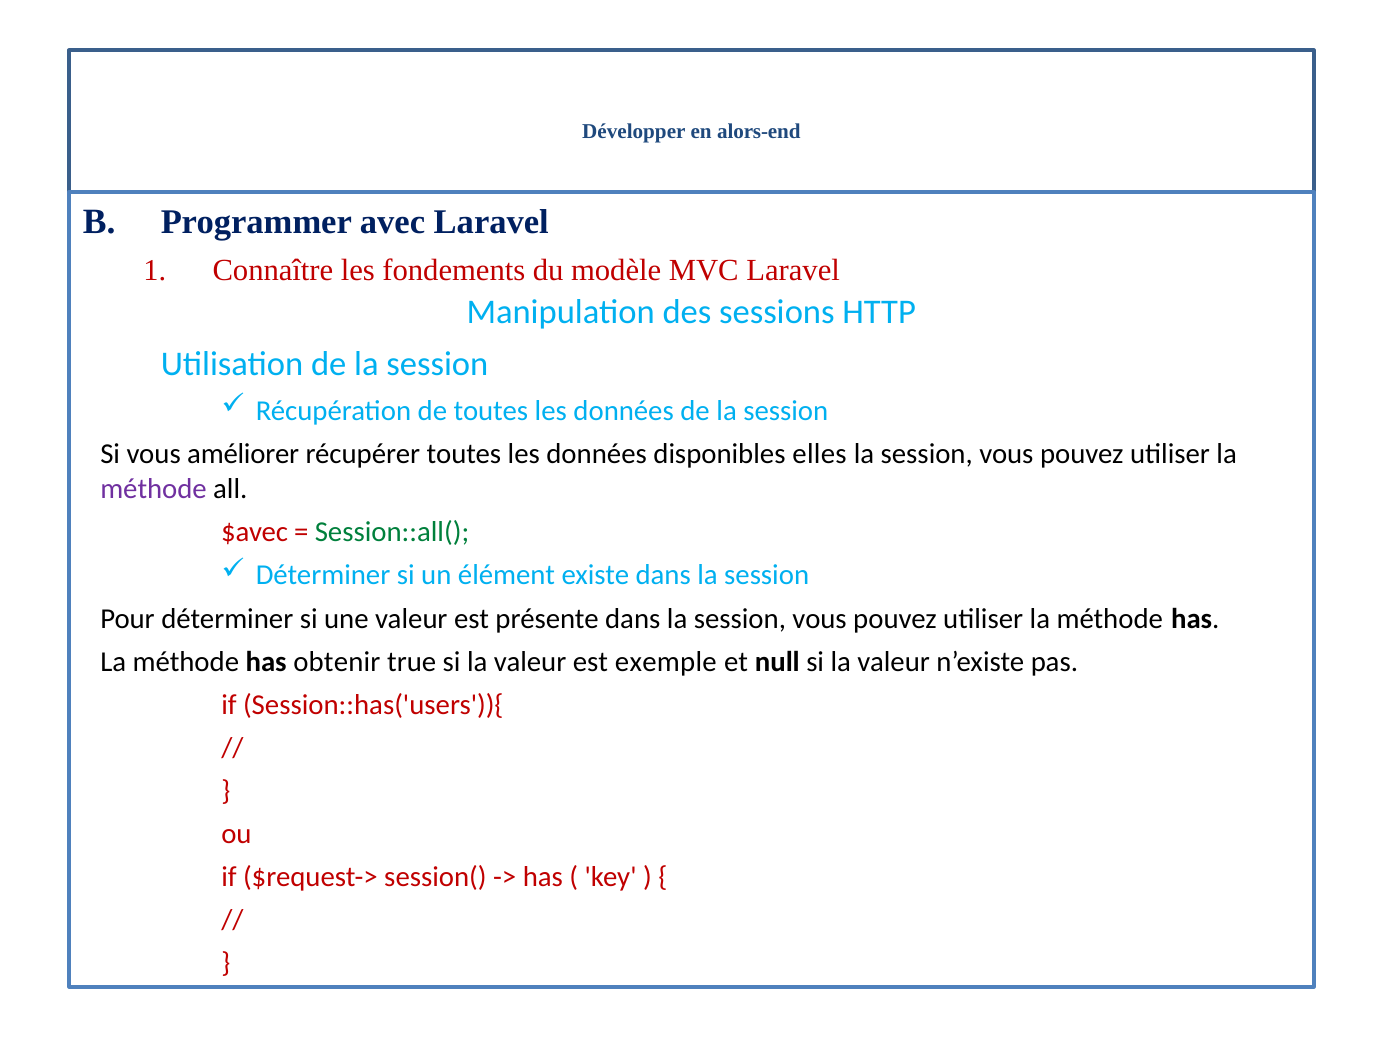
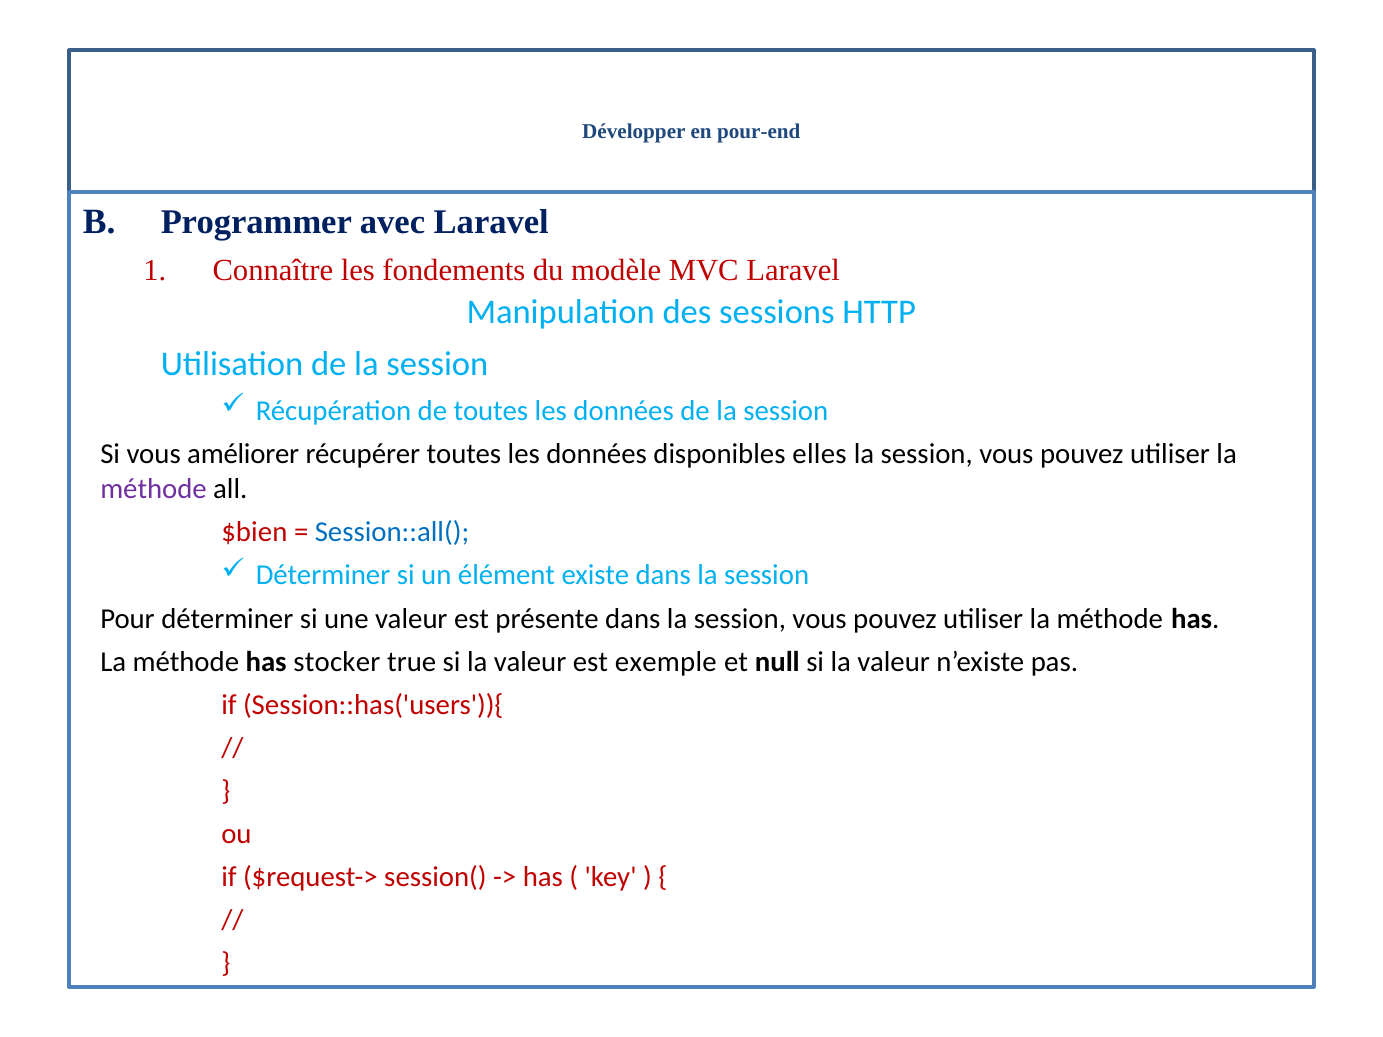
alors-end: alors-end -> pour-end
$avec: $avec -> $bien
Session::all( colour: green -> blue
obtenir: obtenir -> stocker
